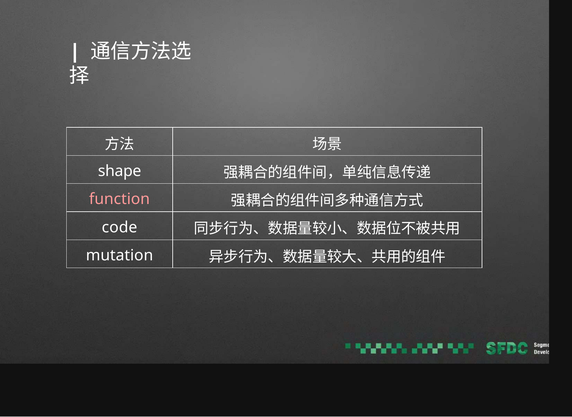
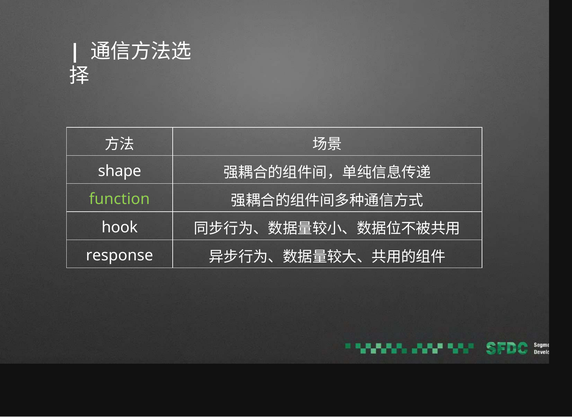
function colour: pink -> light green
code: code -> hook
mutation: mutation -> response
